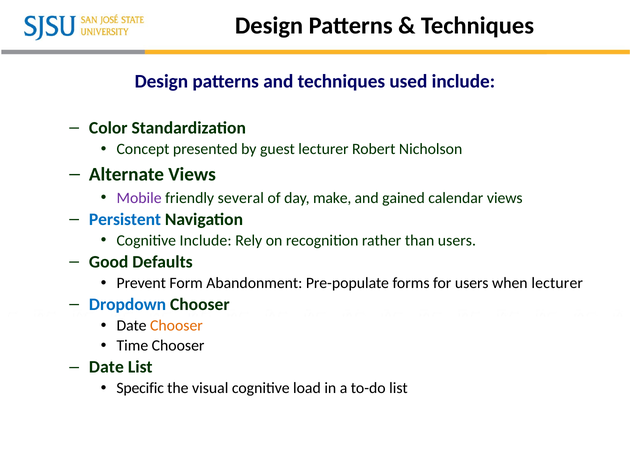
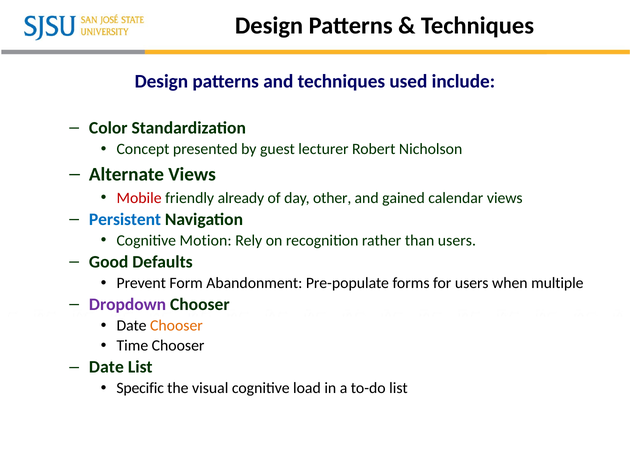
Mobile colour: purple -> red
several: several -> already
make: make -> other
Cognitive Include: Include -> Motion
when lecturer: lecturer -> multiple
Dropdown colour: blue -> purple
